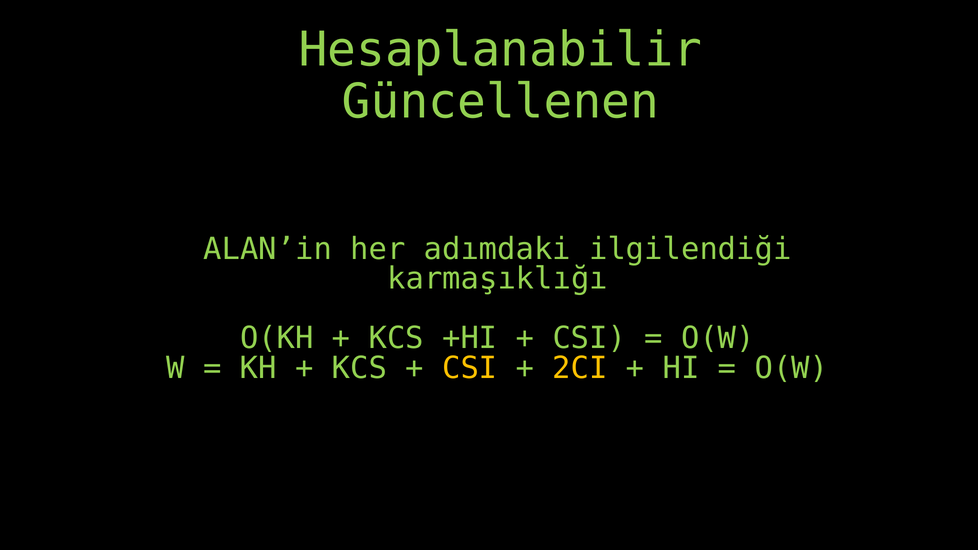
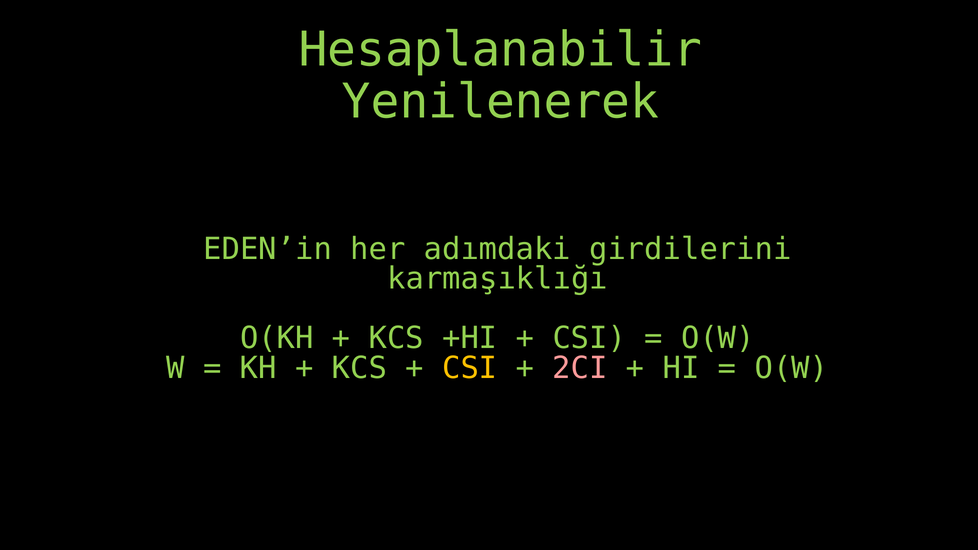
Güncellenen: Güncellenen -> Yenilenerek
ALAN’in: ALAN’in -> EDEN’in
ilgilendiği: ilgilendiği -> girdilerini
2CI colour: yellow -> pink
